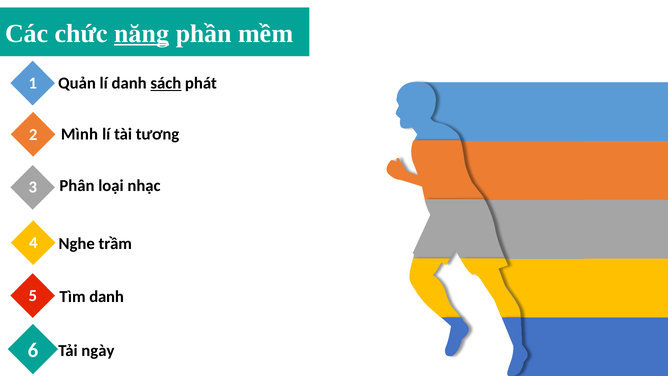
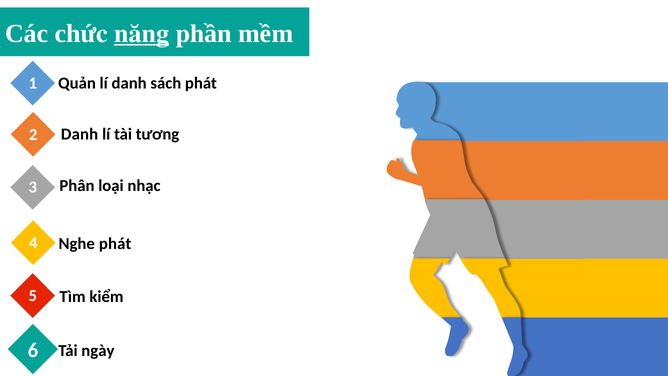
sách underline: present -> none
Mình at (80, 134): Mình -> Danh
Nghe trầm: trầm -> phát
Tìm danh: danh -> kiểm
